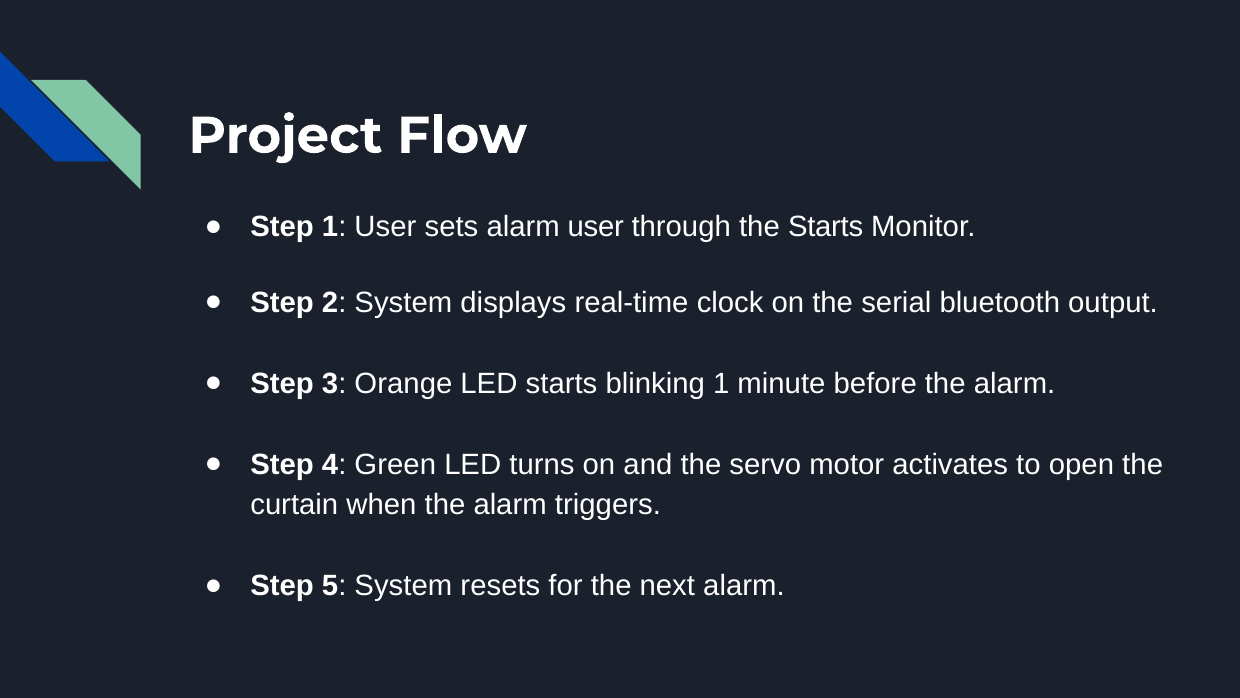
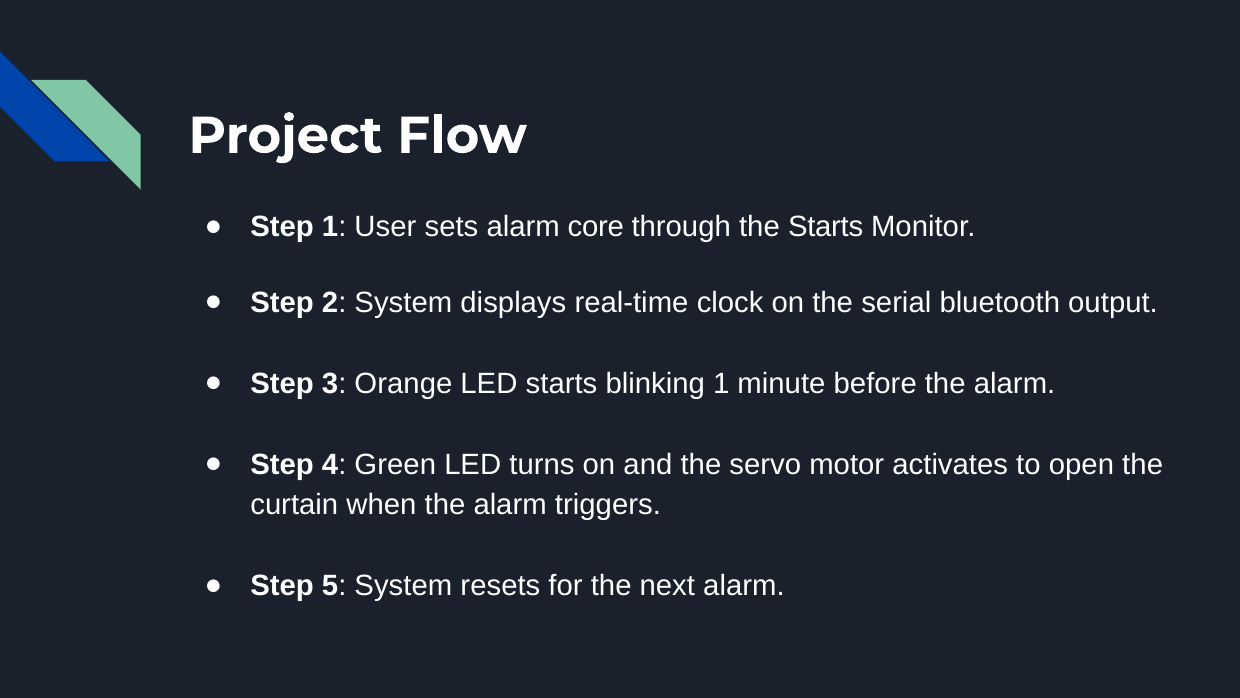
alarm user: user -> core
